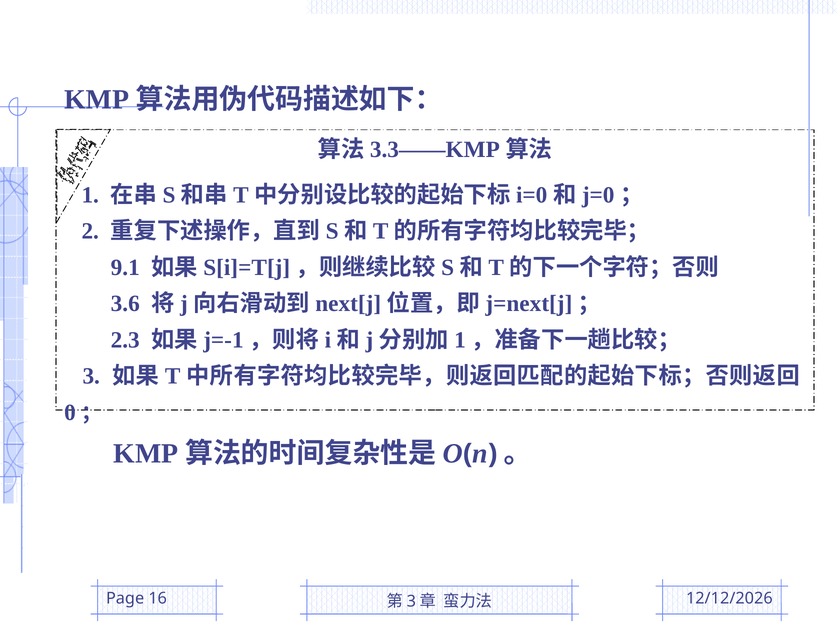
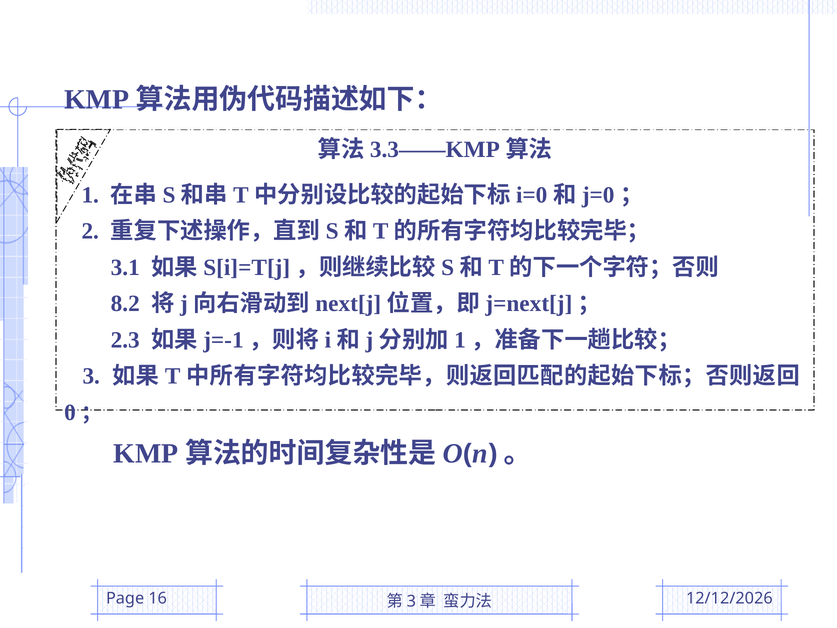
9.1: 9.1 -> 3.1
3.6: 3.6 -> 8.2
